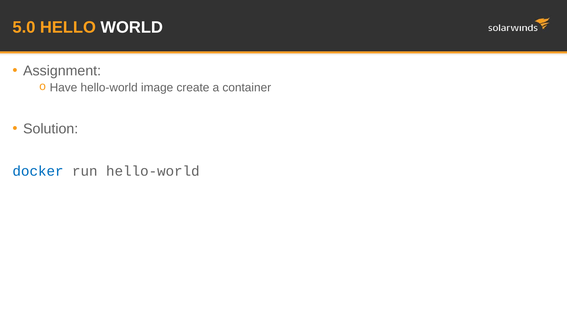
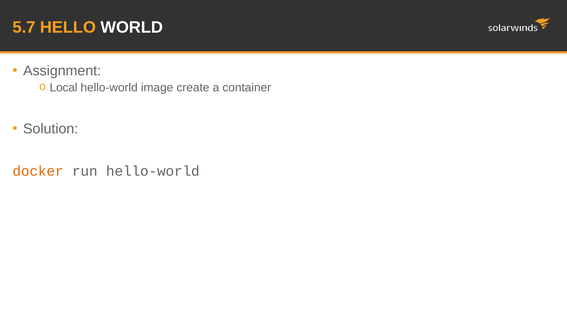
5.0: 5.0 -> 5.7
Have: Have -> Local
docker colour: blue -> orange
